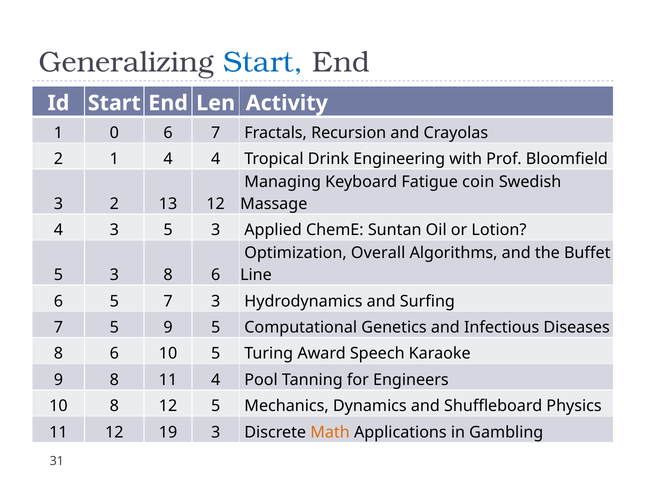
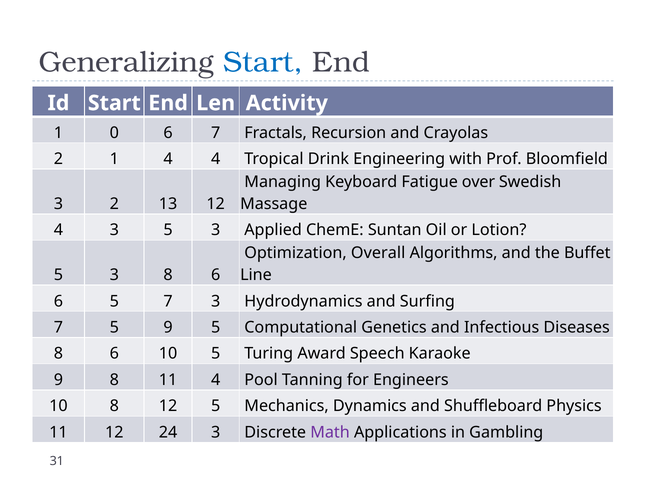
coin: coin -> over
19: 19 -> 24
Math colour: orange -> purple
